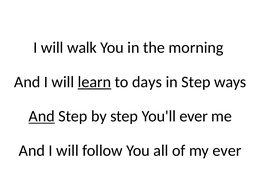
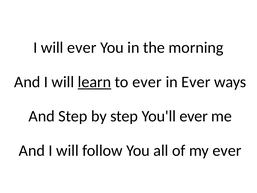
will walk: walk -> ever
to days: days -> ever
in Step: Step -> Ever
And at (42, 116) underline: present -> none
